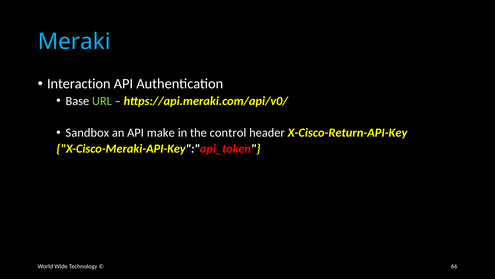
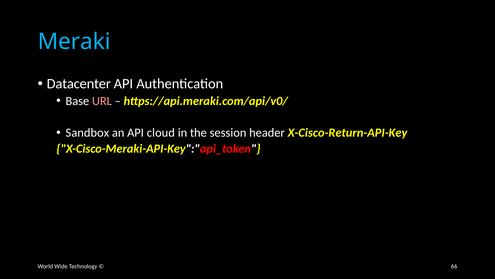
Interaction: Interaction -> Datacenter
URL colour: light green -> pink
make: make -> cloud
control: control -> session
